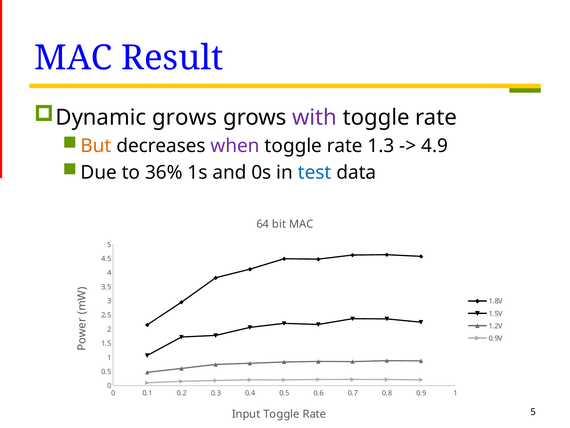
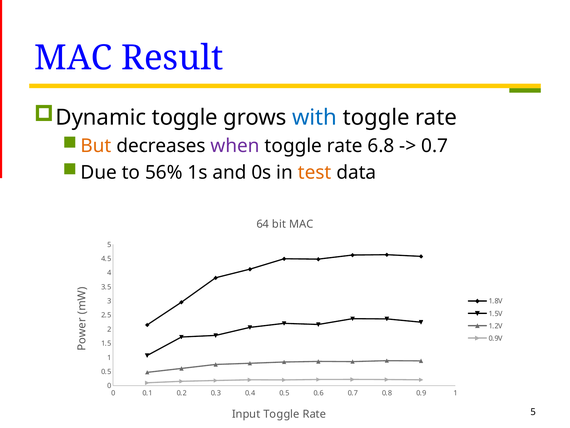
Dynamic grows: grows -> toggle
with colour: purple -> blue
1.3: 1.3 -> 6.8
4.9 at (435, 146): 4.9 -> 0.7
36%: 36% -> 56%
test colour: blue -> orange
